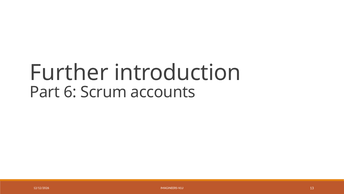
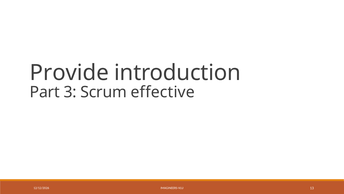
Further: Further -> Provide
6: 6 -> 3
accounts: accounts -> effective
